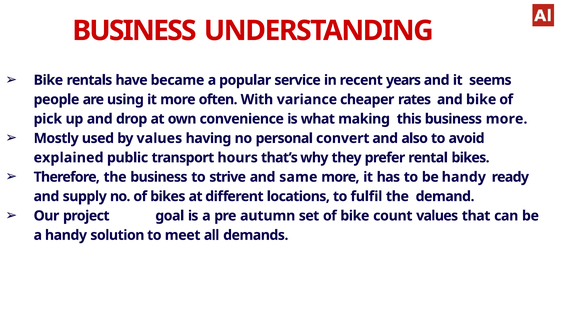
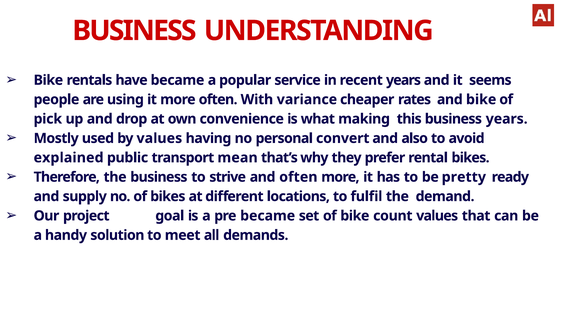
business more: more -> years
hours: hours -> mean
and same: same -> often
be handy: handy -> pretty
pre autumn: autumn -> became
